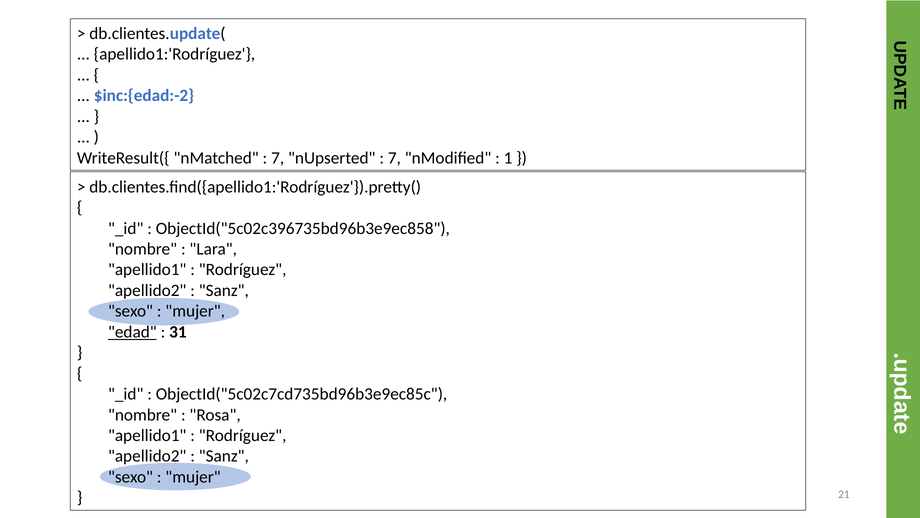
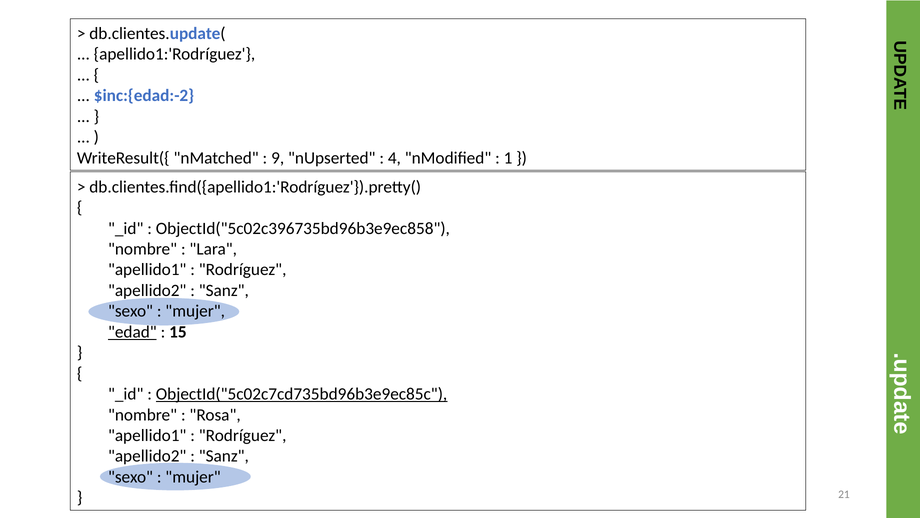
7 at (278, 158): 7 -> 9
7 at (394, 158): 7 -> 4
31: 31 -> 15
ObjectId("5c02c7cd735bd96b3e9ec85c underline: none -> present
